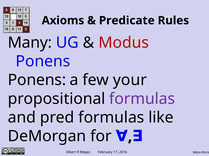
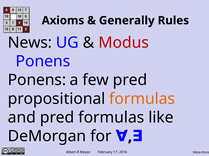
Predicate: Predicate -> Generally
Many: Many -> News
few your: your -> pred
formulas at (142, 99) colour: purple -> orange
